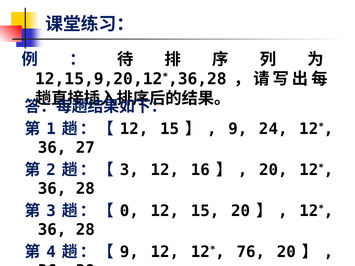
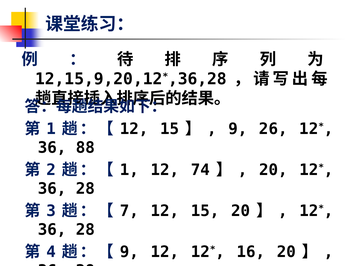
24: 24 -> 26
27: 27 -> 88
3 at (129, 170): 3 -> 1
16: 16 -> 74
0: 0 -> 7
76: 76 -> 16
